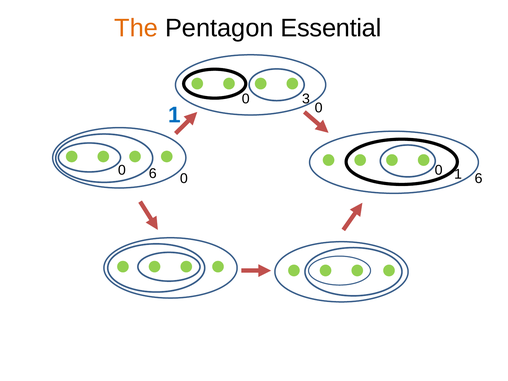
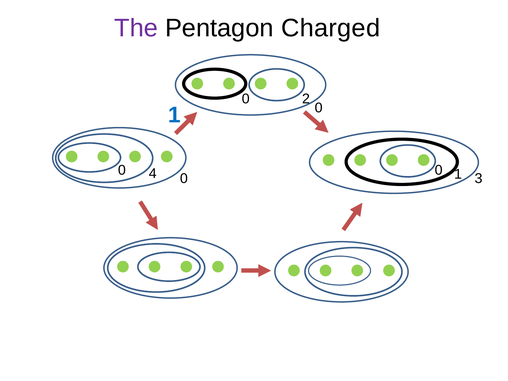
The colour: orange -> purple
Essential: Essential -> Charged
3: 3 -> 2
0 6: 6 -> 4
1 6: 6 -> 3
